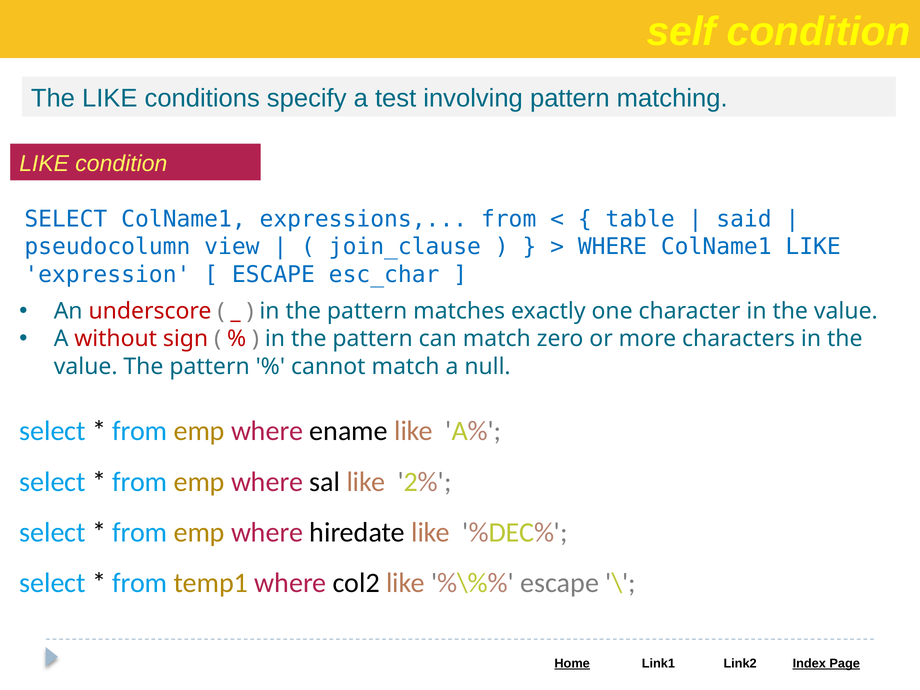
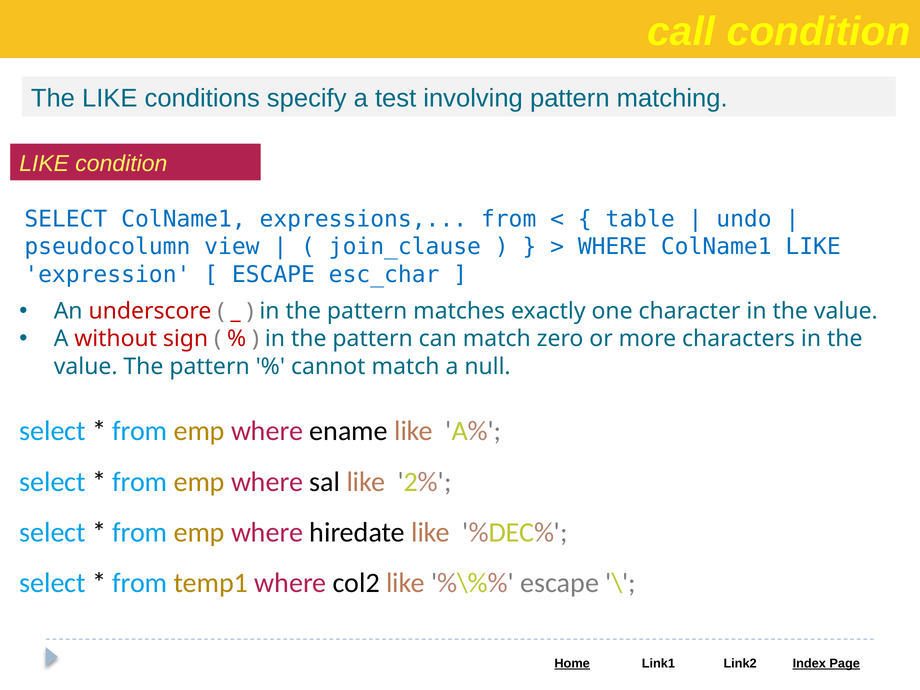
self: self -> call
said: said -> undo
